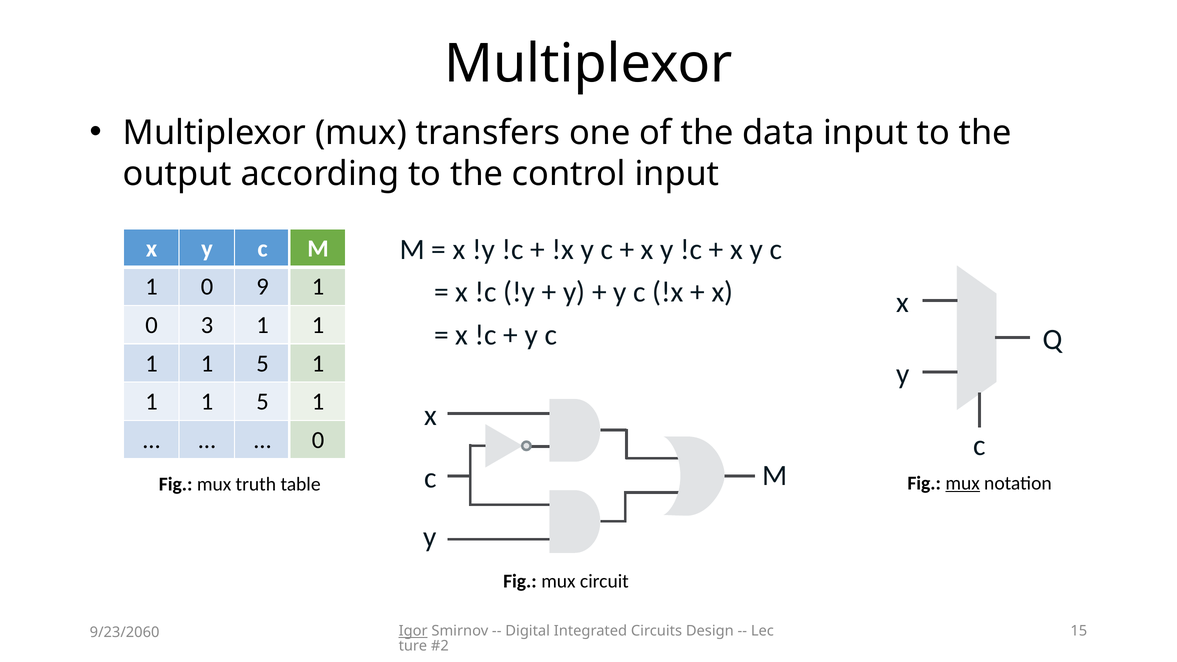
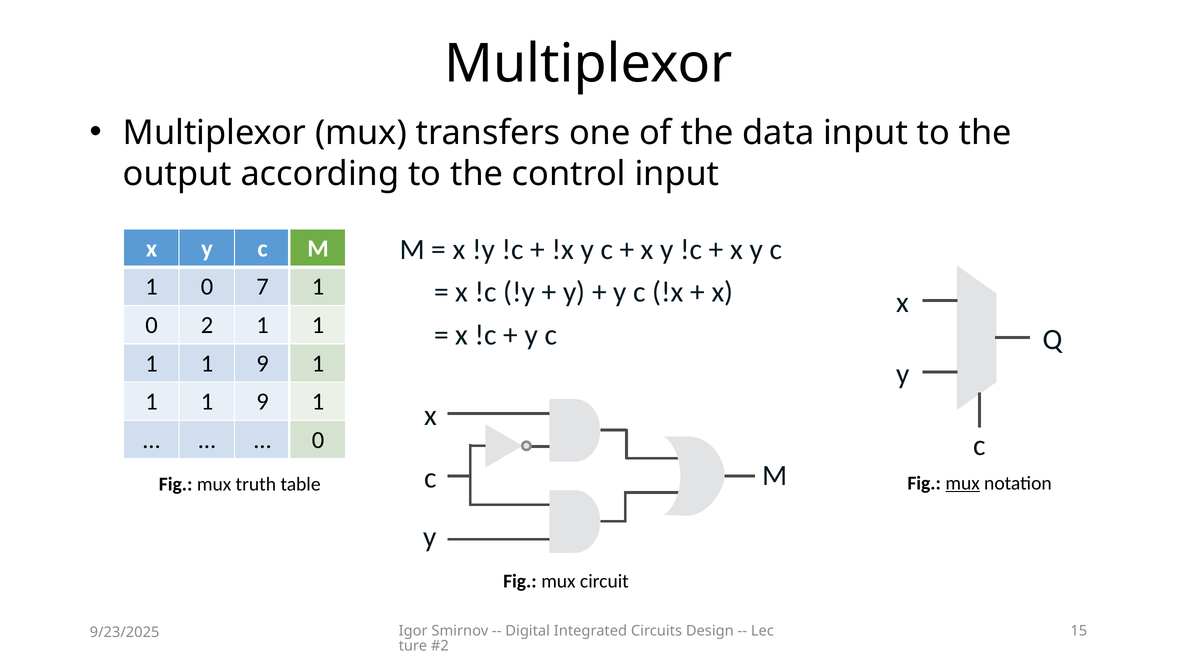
9: 9 -> 7
3: 3 -> 2
5 at (263, 363): 5 -> 9
5 at (263, 402): 5 -> 9
Igor underline: present -> none
9/23/2060: 9/23/2060 -> 9/23/2025
